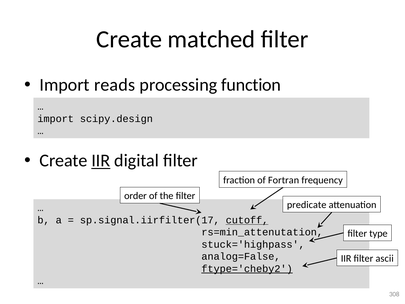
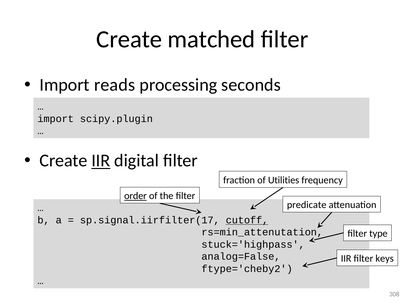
function: function -> seconds
scipy.design: scipy.design -> scipy.plugin
Fortran: Fortran -> Utilities
order underline: none -> present
ascii: ascii -> keys
ftype='cheby2 underline: present -> none
